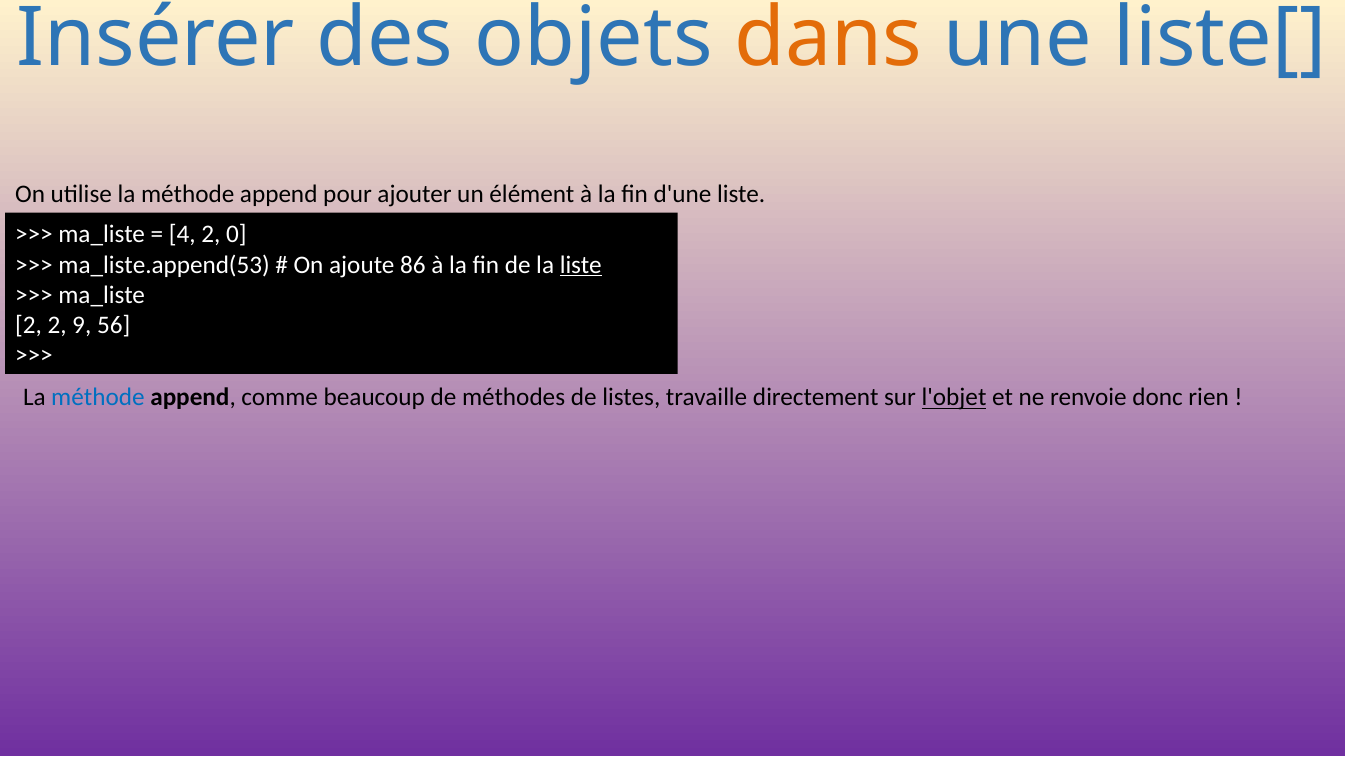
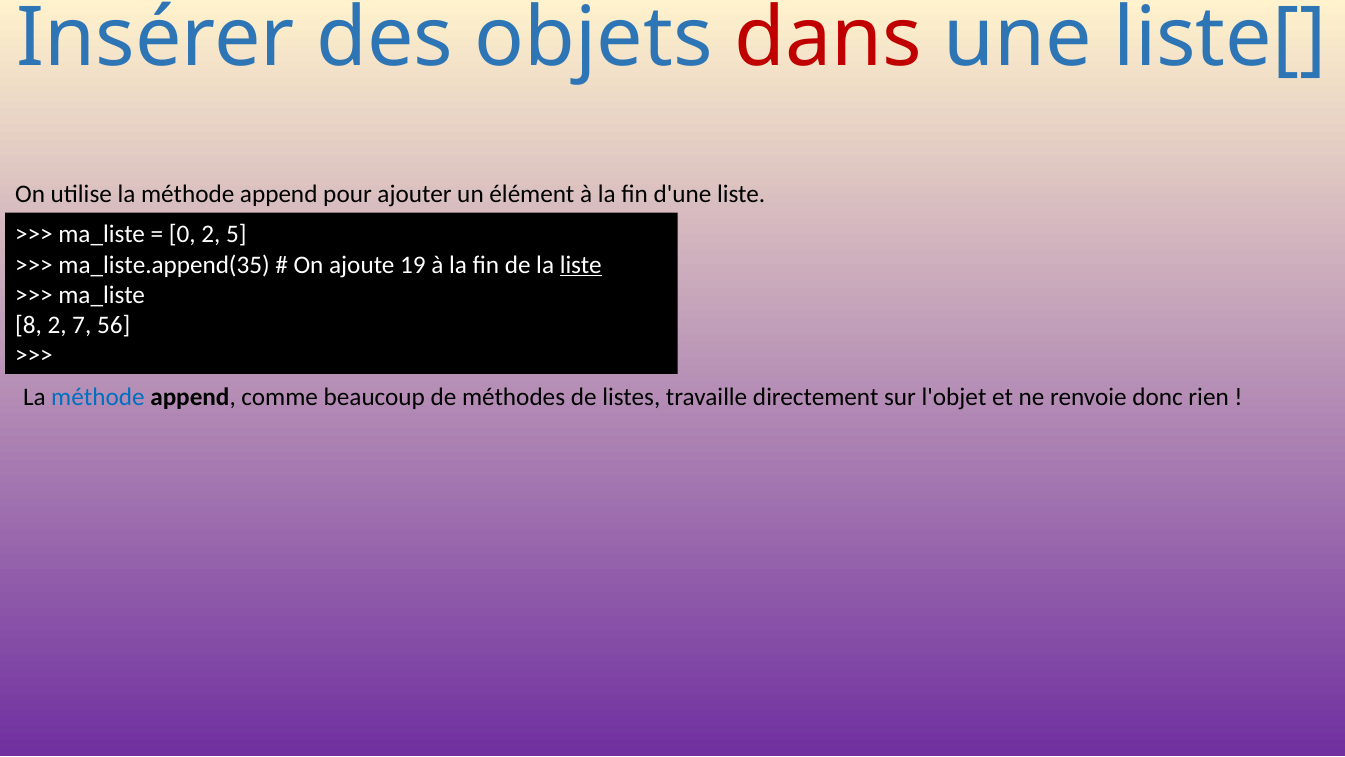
dans colour: orange -> red
4: 4 -> 0
0: 0 -> 5
ma_liste.append(53: ma_liste.append(53 -> ma_liste.append(35
86: 86 -> 19
2 at (29, 325): 2 -> 8
9: 9 -> 7
l'objet underline: present -> none
